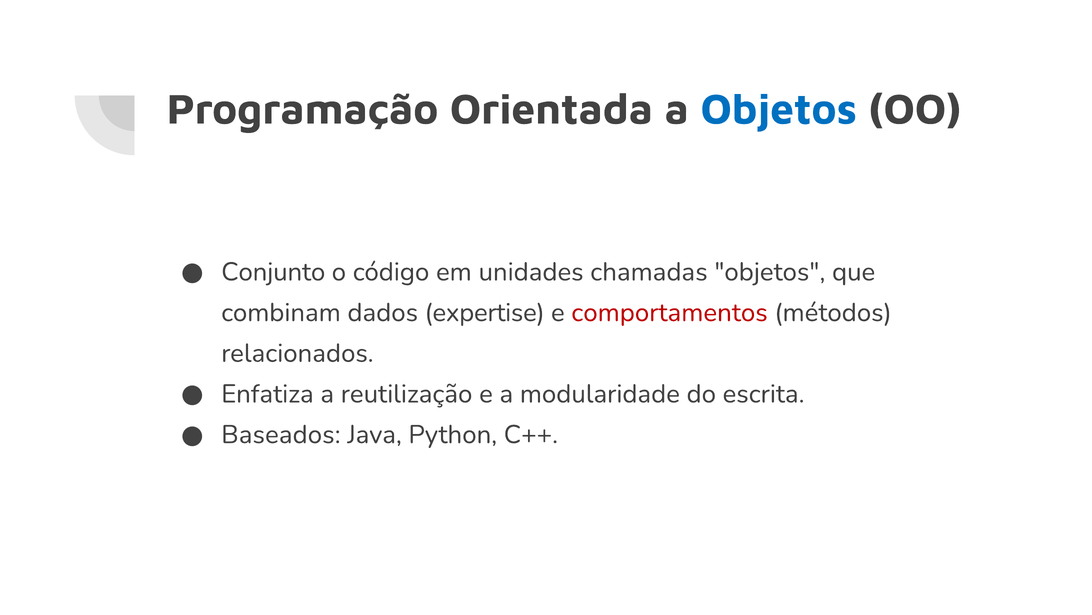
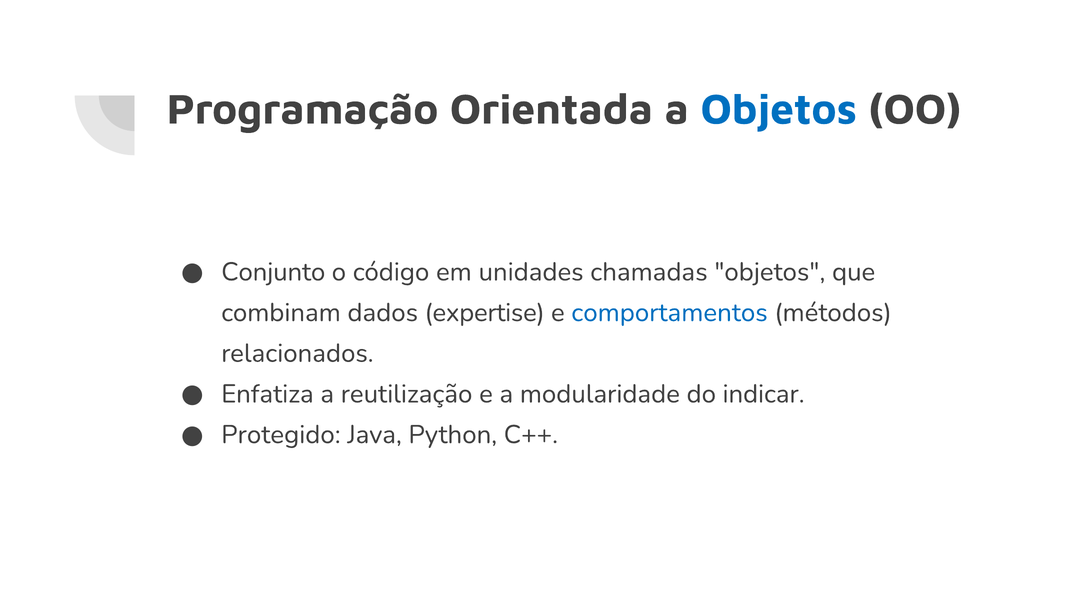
comportamentos colour: red -> blue
escrita: escrita -> indicar
Baseados: Baseados -> Protegido
